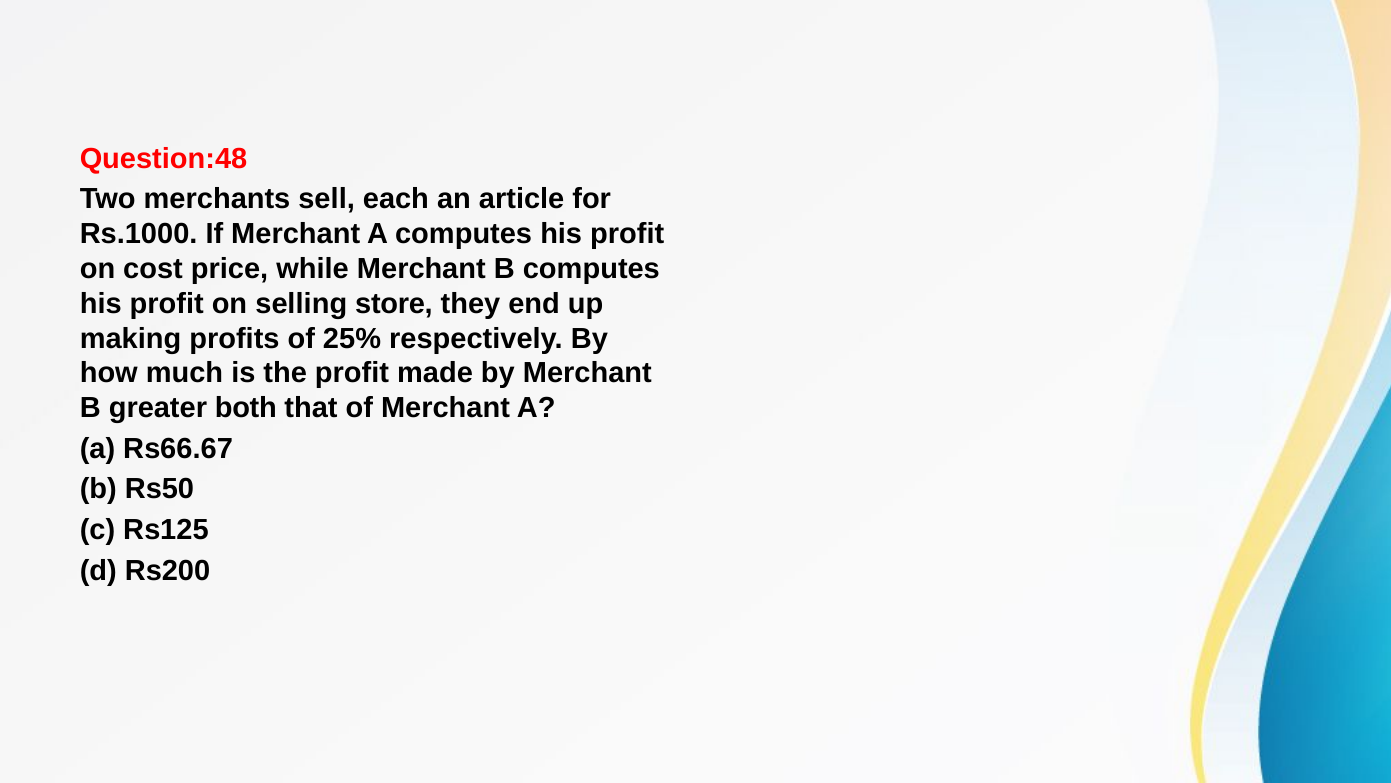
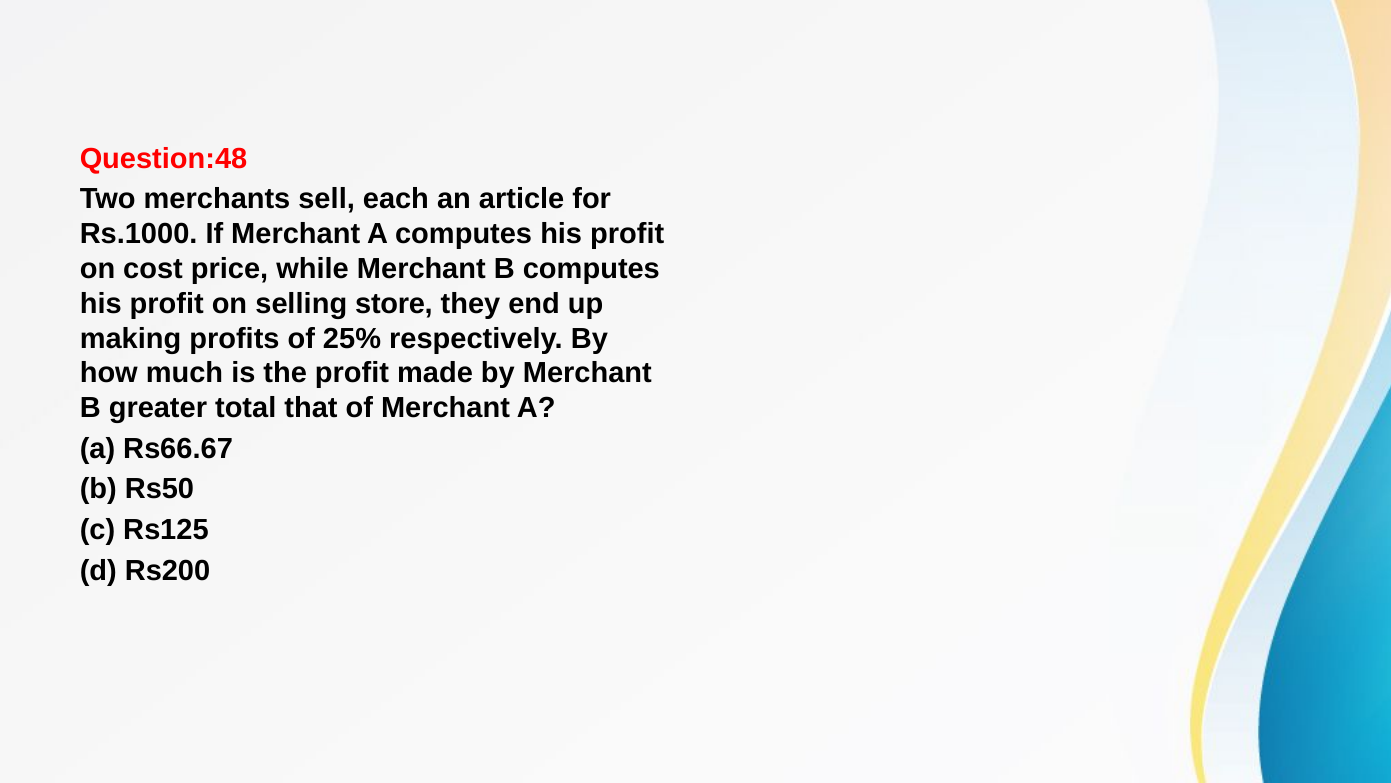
both: both -> total
